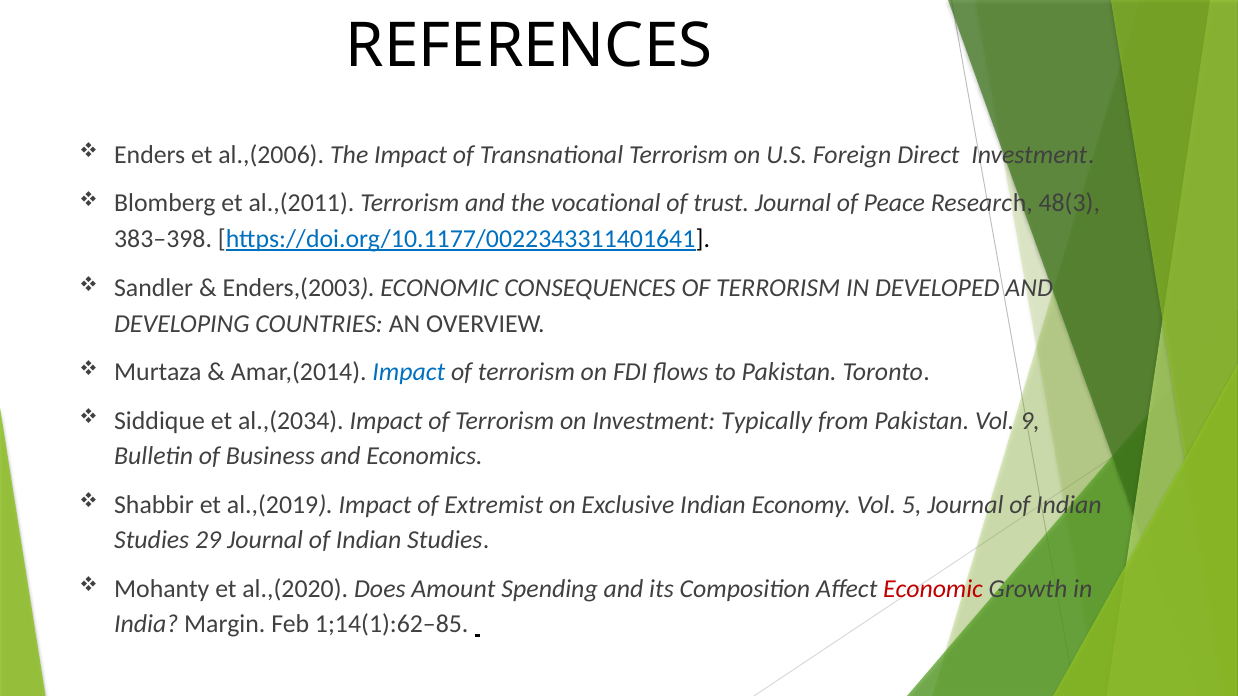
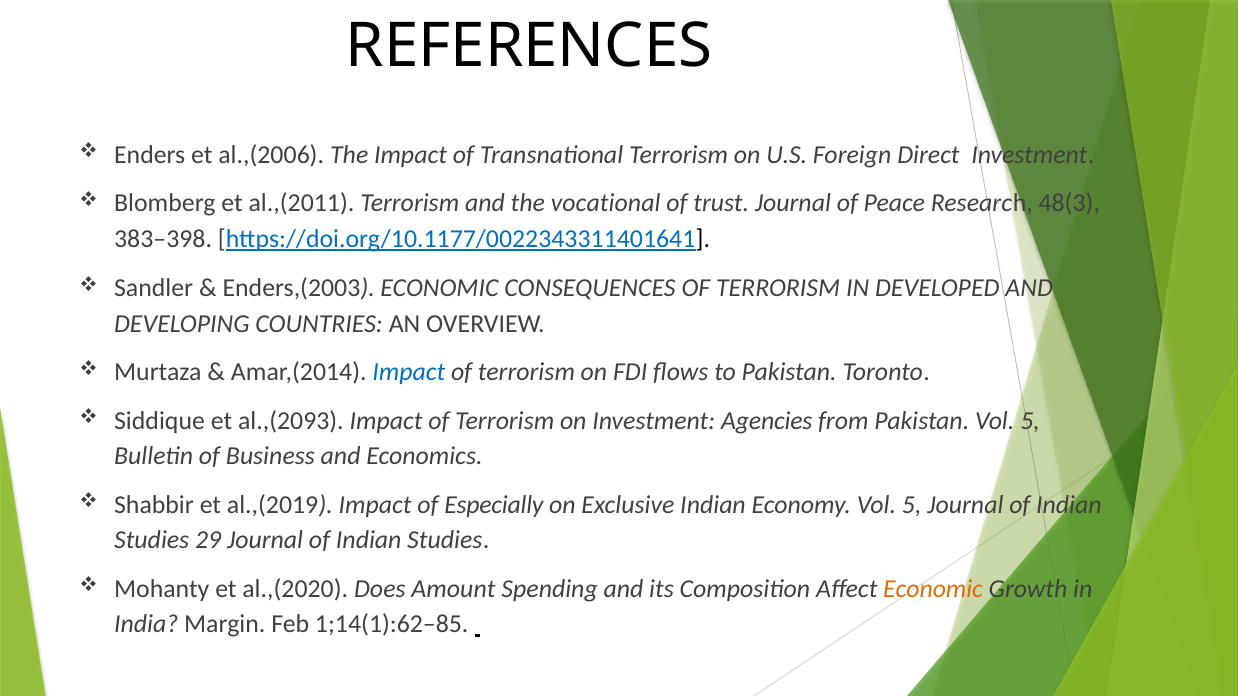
al.,(2034: al.,(2034 -> al.,(2093
Typically: Typically -> Agencies
Pakistan Vol 9: 9 -> 5
Extremist: Extremist -> Especially
Economic at (933, 589) colour: red -> orange
